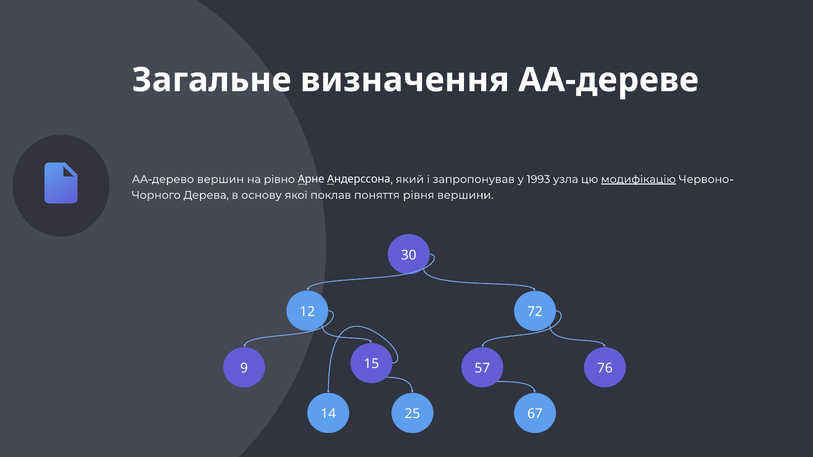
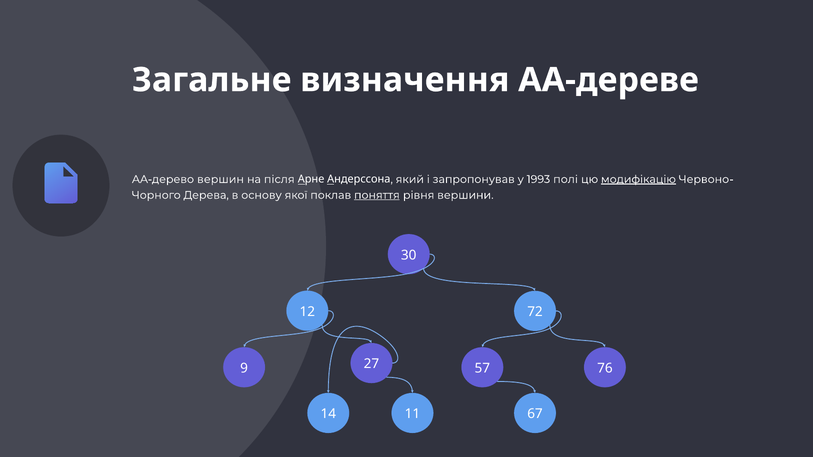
рівно: рівно -> після
узла: узла -> полі
поняття underline: none -> present
15: 15 -> 27
25: 25 -> 11
